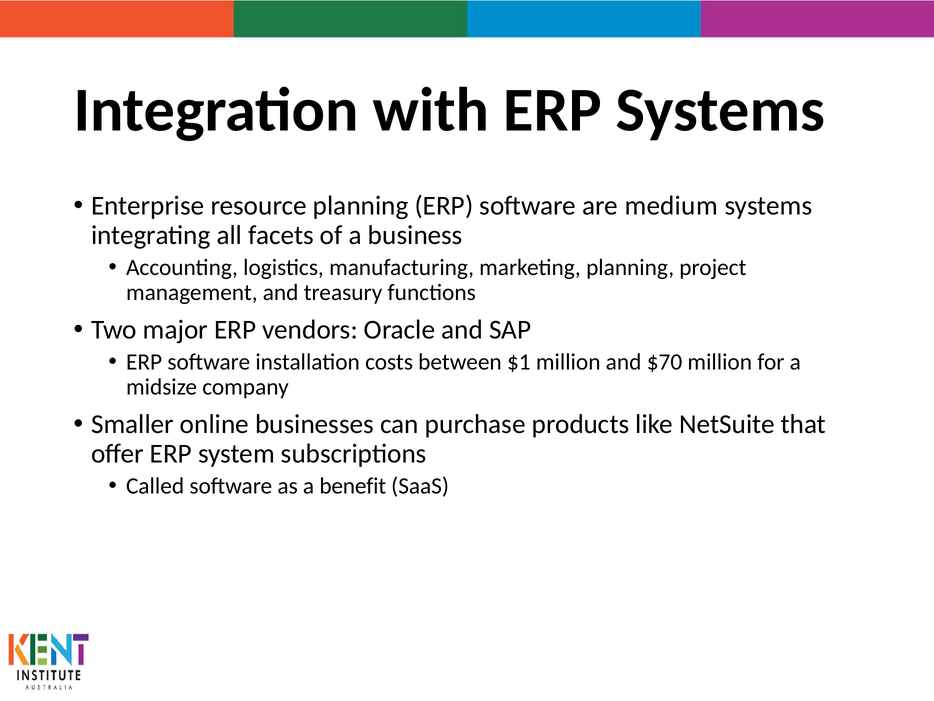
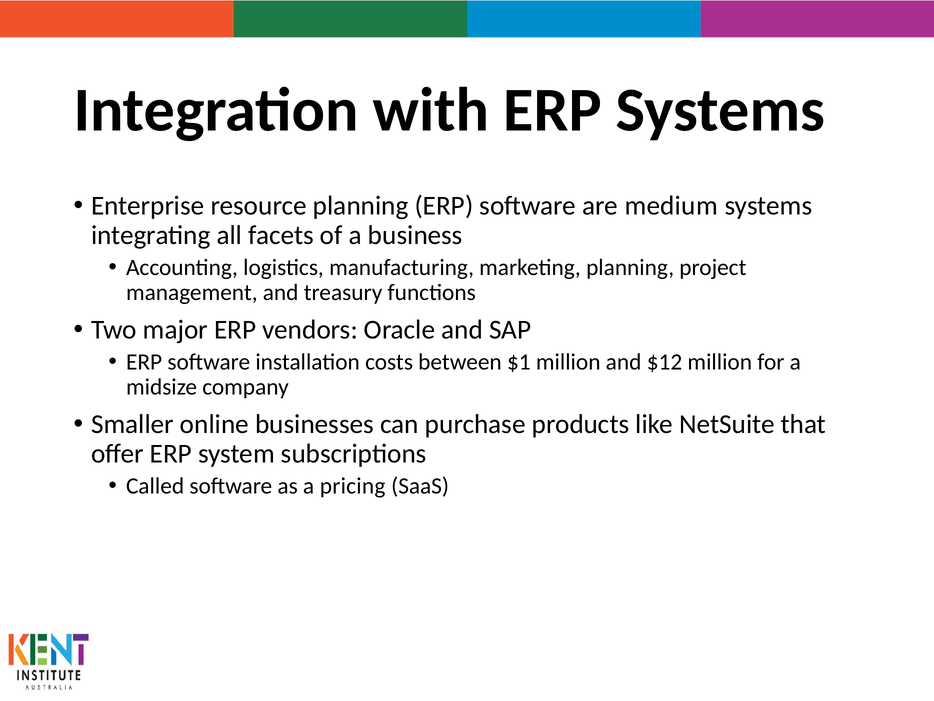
$70: $70 -> $12
benefit: benefit -> pricing
